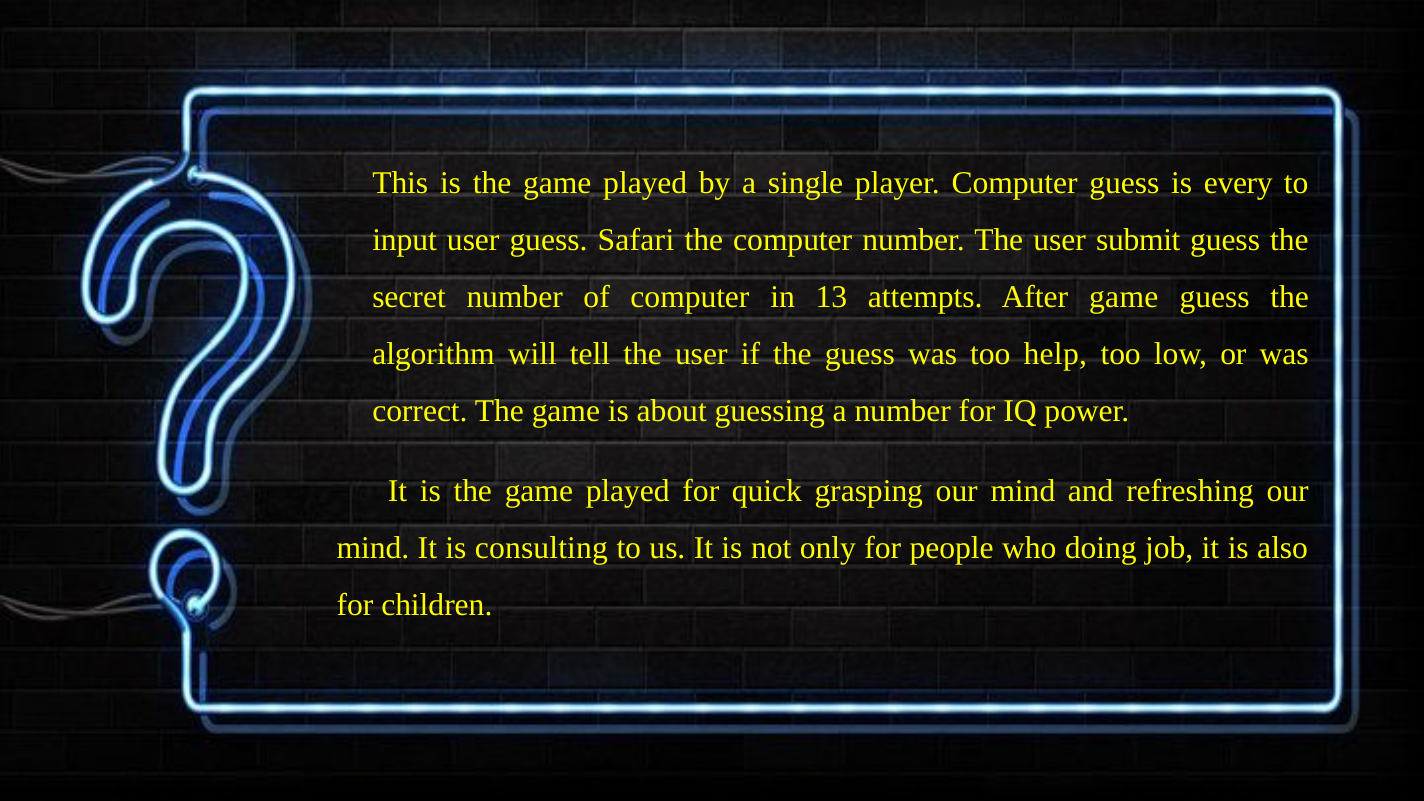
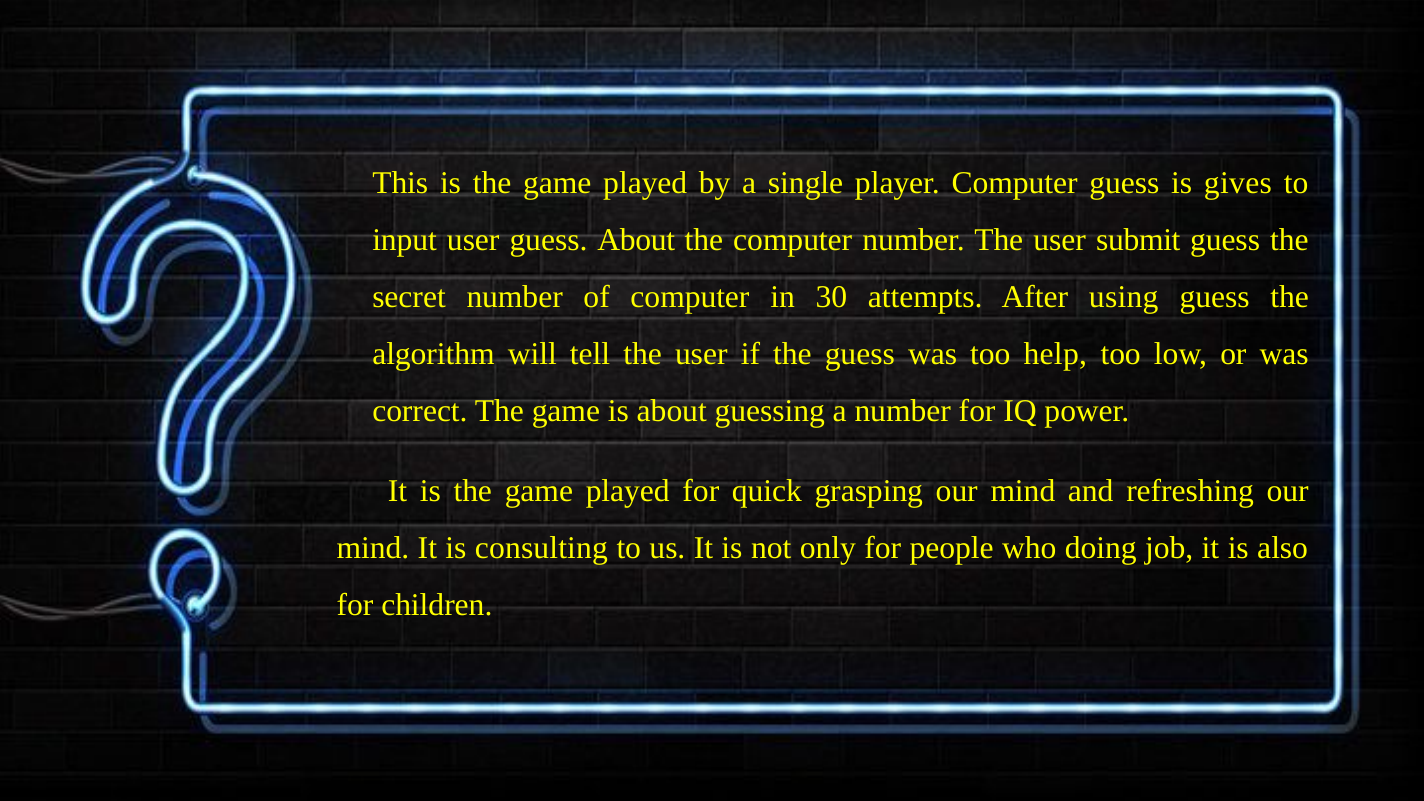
every: every -> gives
guess Safari: Safari -> About
13: 13 -> 30
After game: game -> using
